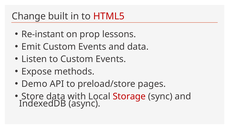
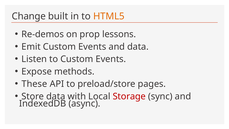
HTML5 colour: red -> orange
Re-instant: Re-instant -> Re-demos
Demo: Demo -> These
